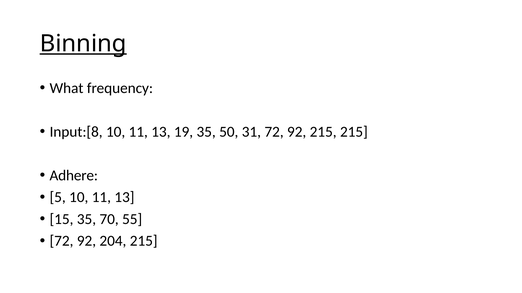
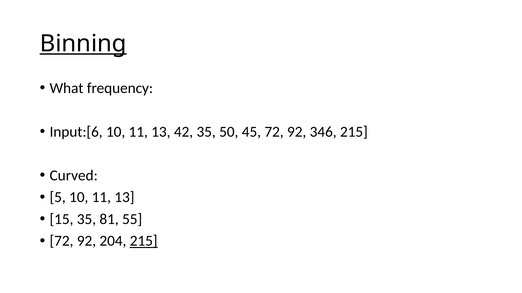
Input:[8: Input:[8 -> Input:[6
19: 19 -> 42
31: 31 -> 45
92 215: 215 -> 346
Adhere: Adhere -> Curved
70: 70 -> 81
215 at (144, 241) underline: none -> present
